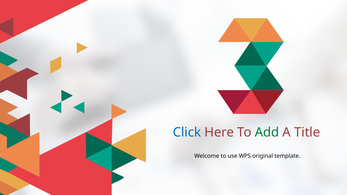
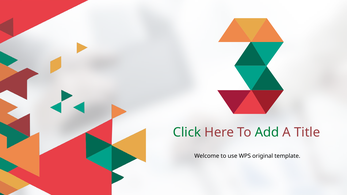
Click colour: blue -> green
